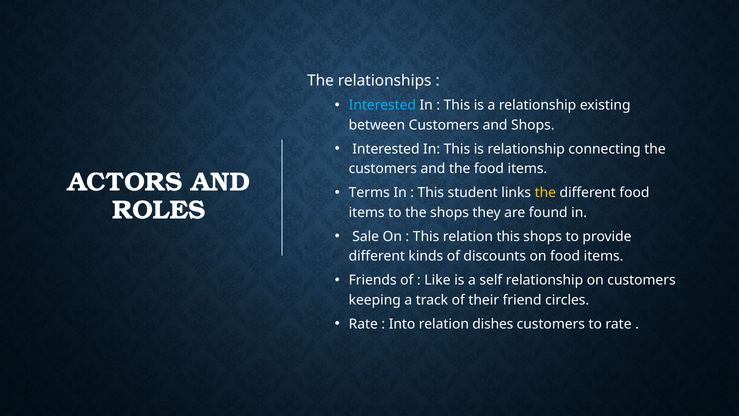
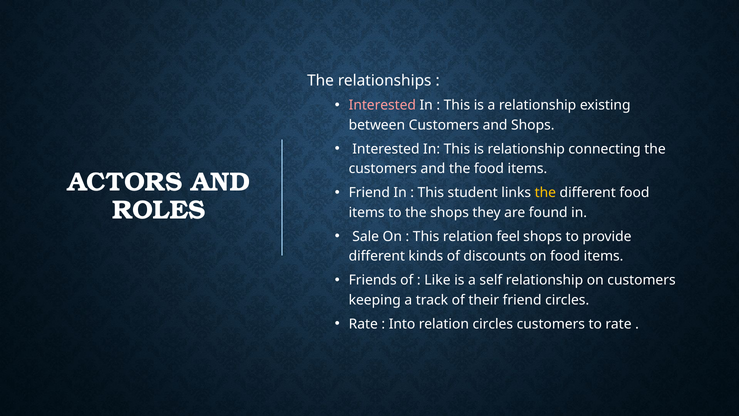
Interested at (382, 105) colour: light blue -> pink
Terms at (369, 193): Terms -> Friend
relation this: this -> feel
relation dishes: dishes -> circles
